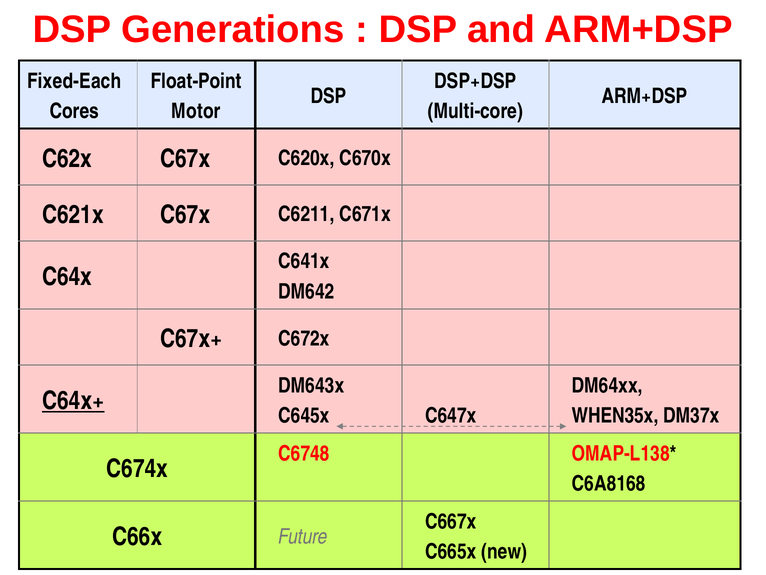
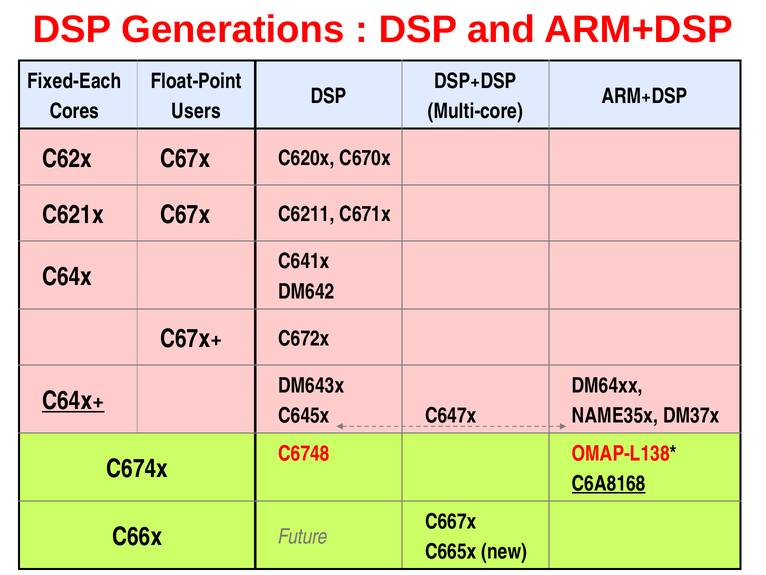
Motor: Motor -> Users
WHEN35x: WHEN35x -> NAME35x
C6A8168 underline: none -> present
